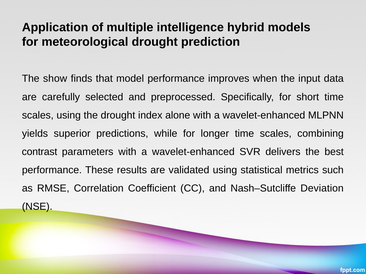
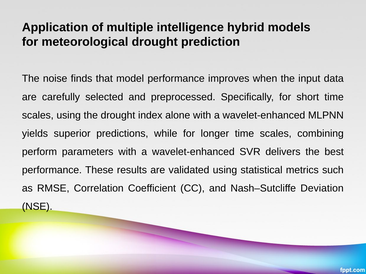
show: show -> noise
contrast: contrast -> perform
